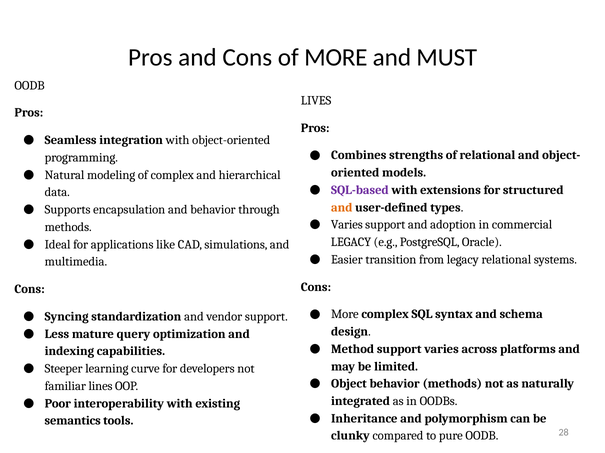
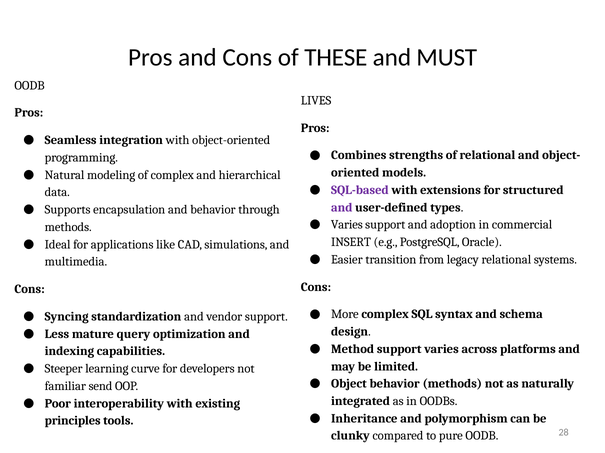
of MORE: MORE -> THESE
and at (342, 208) colour: orange -> purple
LEGACY at (351, 243): LEGACY -> INSERT
lines: lines -> send
semantics: semantics -> principles
